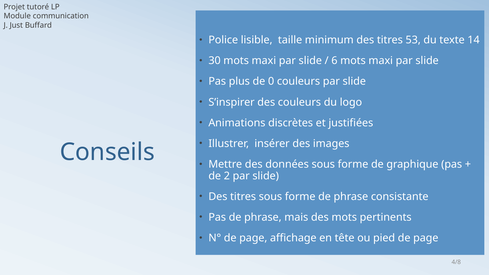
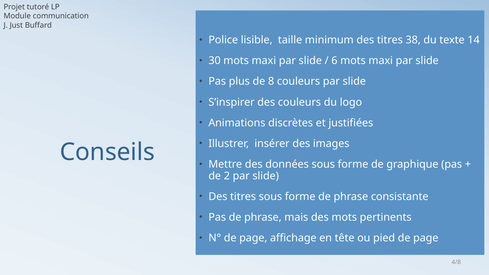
53: 53 -> 38
0: 0 -> 8
